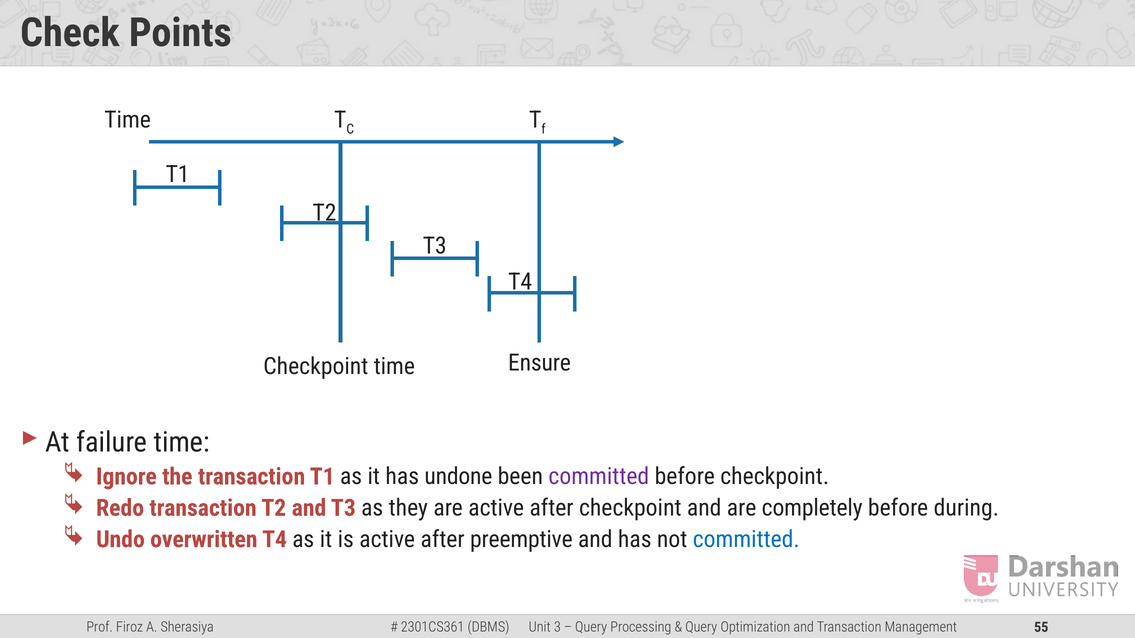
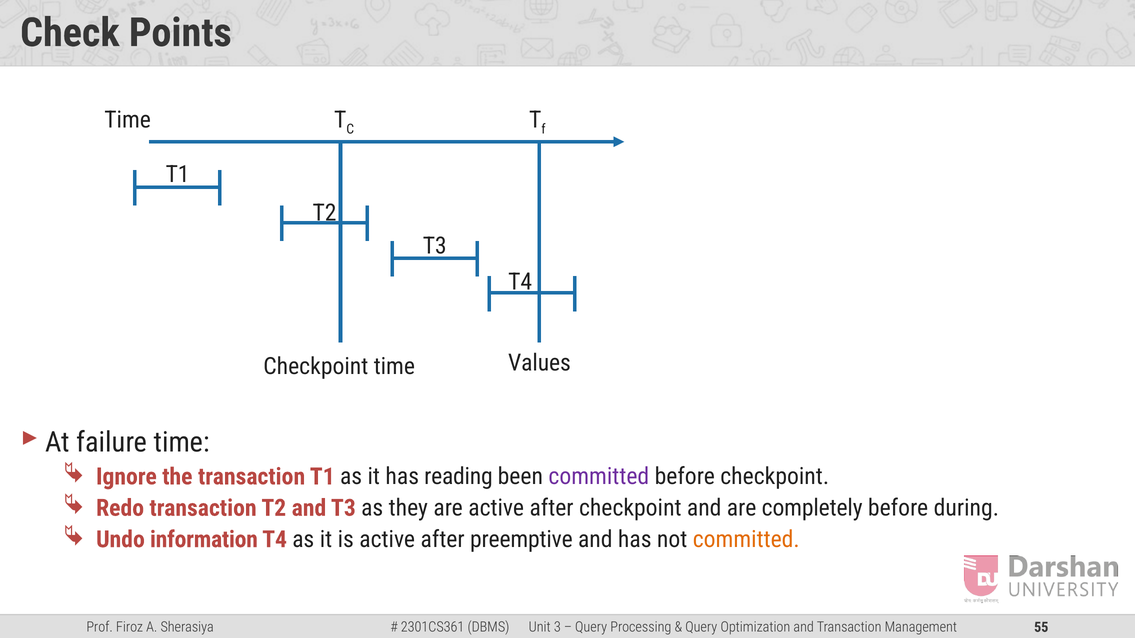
Ensure: Ensure -> Values
undone: undone -> reading
overwritten: overwritten -> information
committed at (746, 540) colour: blue -> orange
